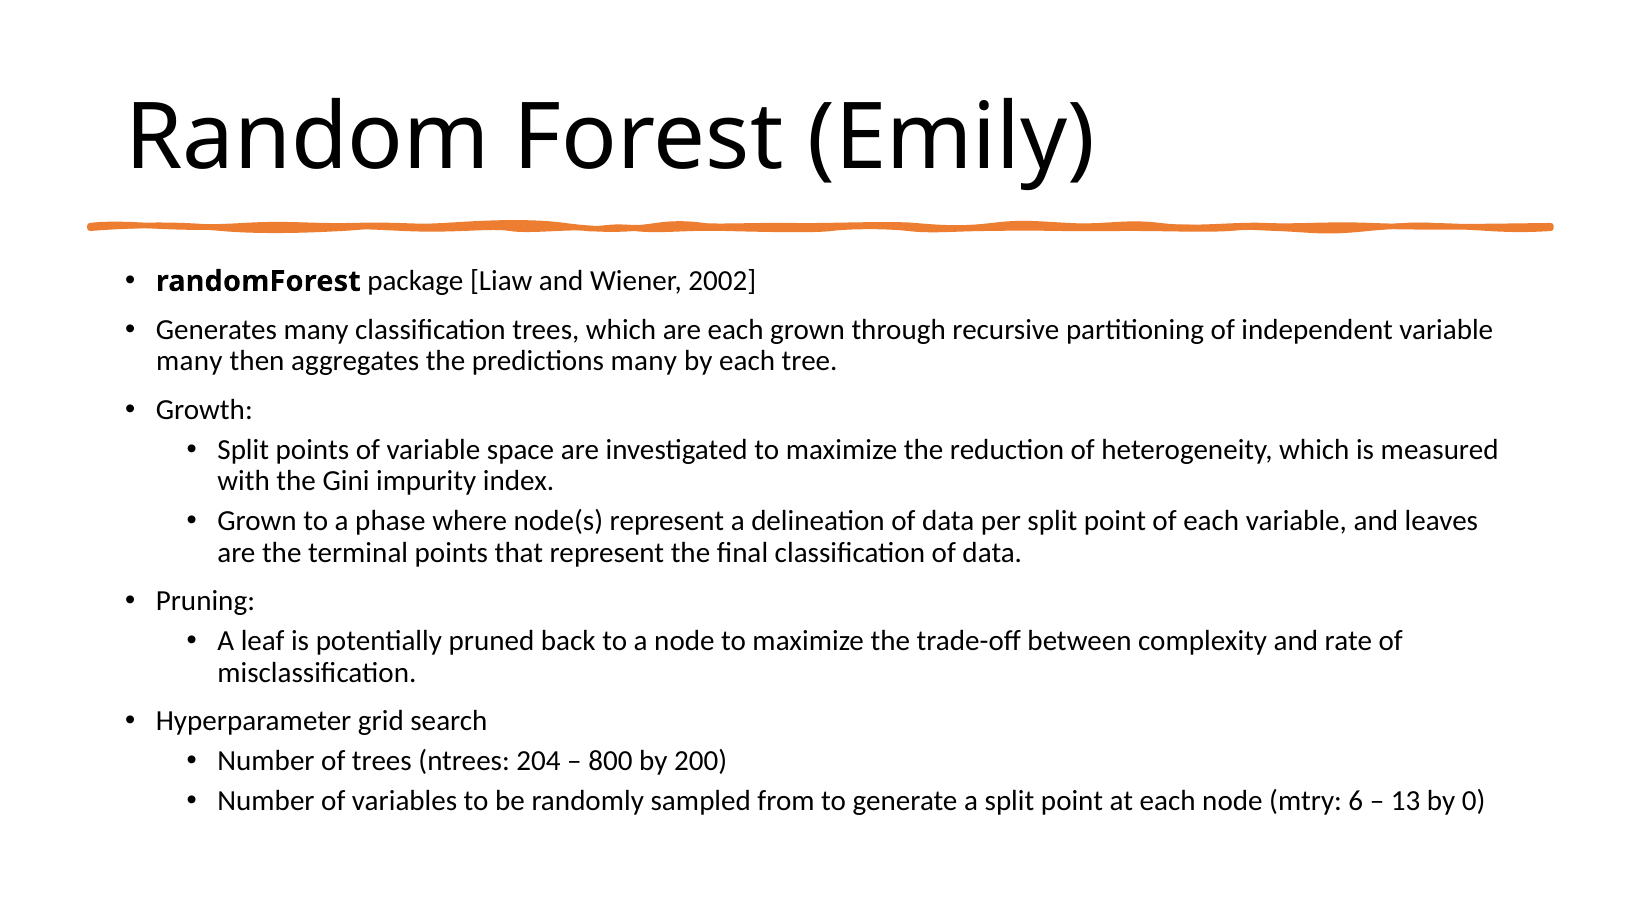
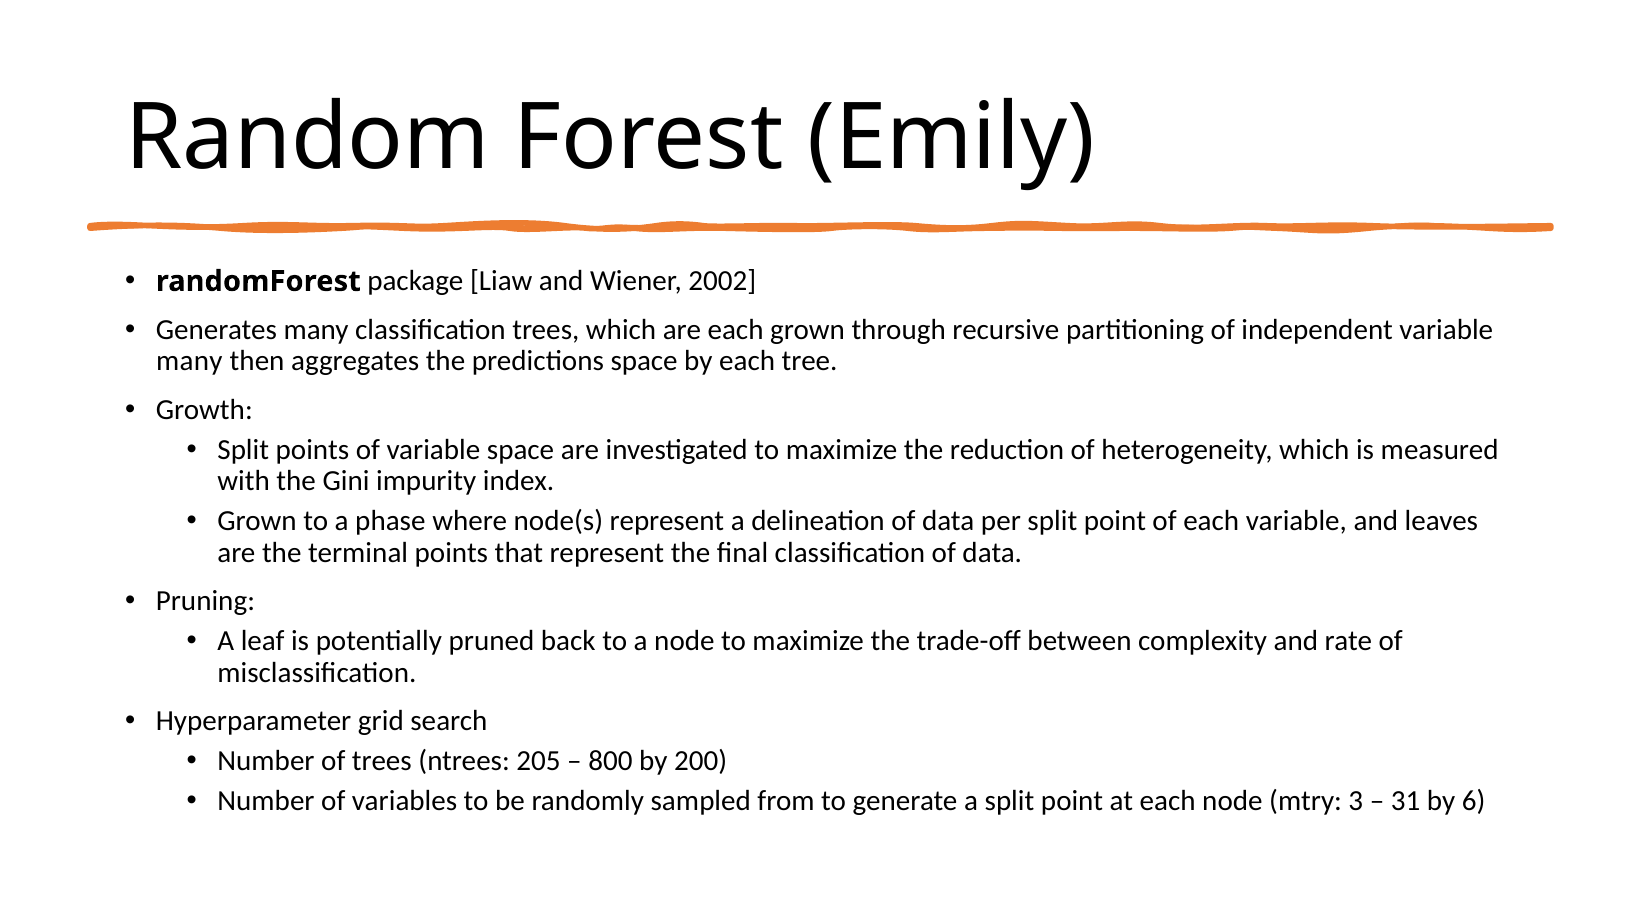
predictions many: many -> space
204: 204 -> 205
6: 6 -> 3
13: 13 -> 31
0: 0 -> 6
